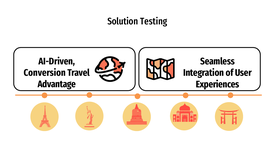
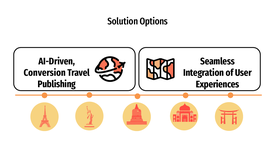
Testing: Testing -> Options
Advantage: Advantage -> Publishing
